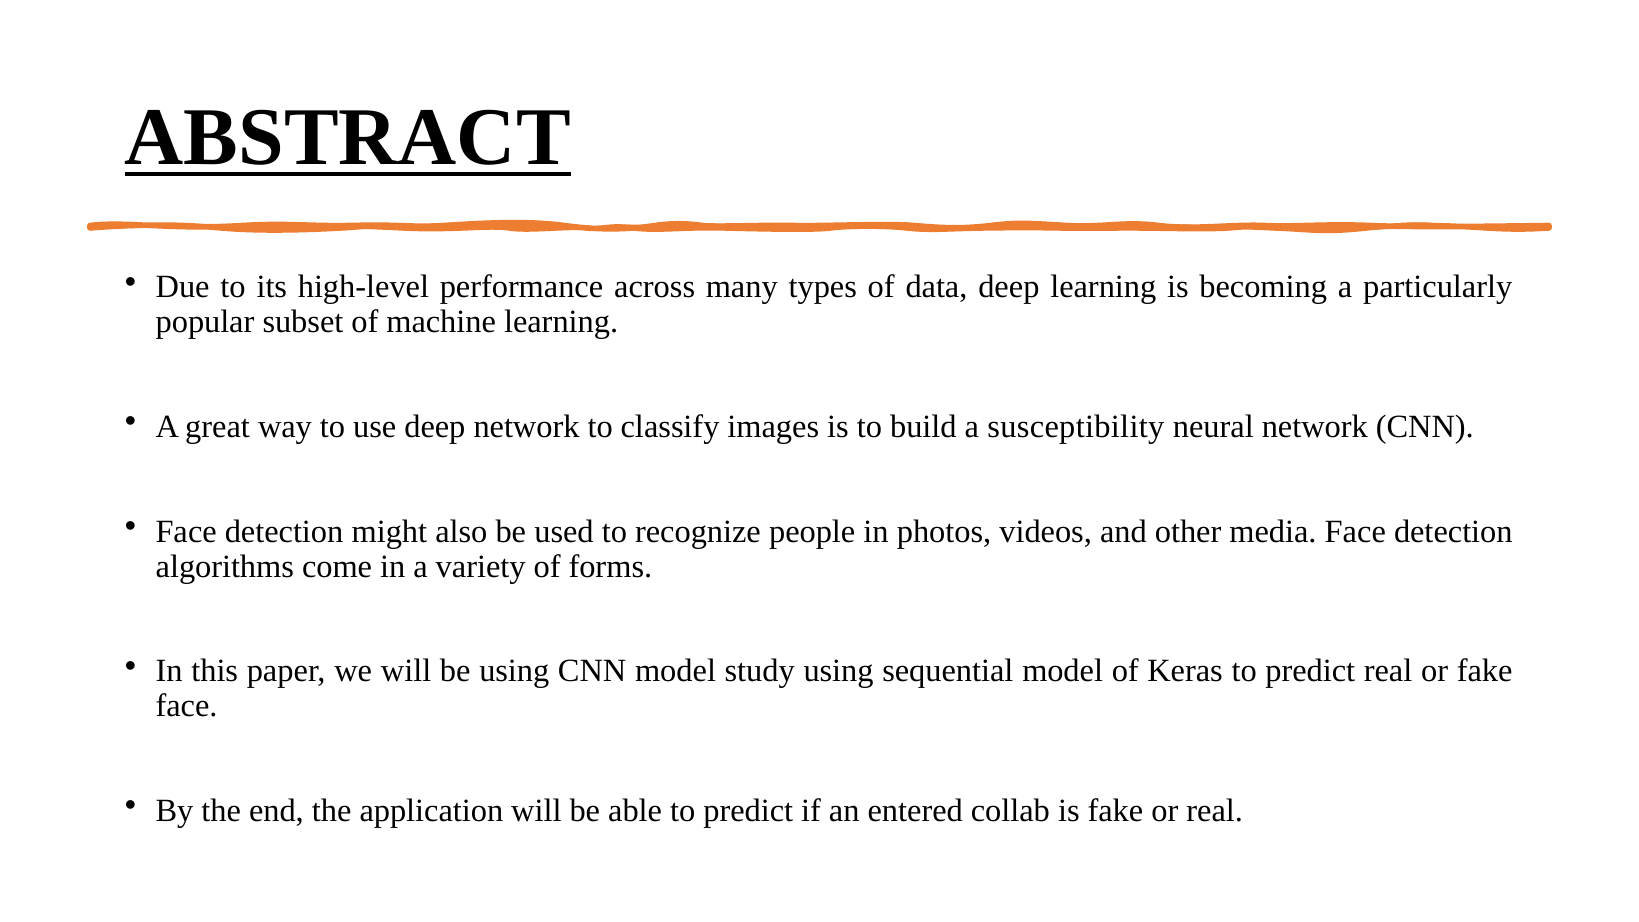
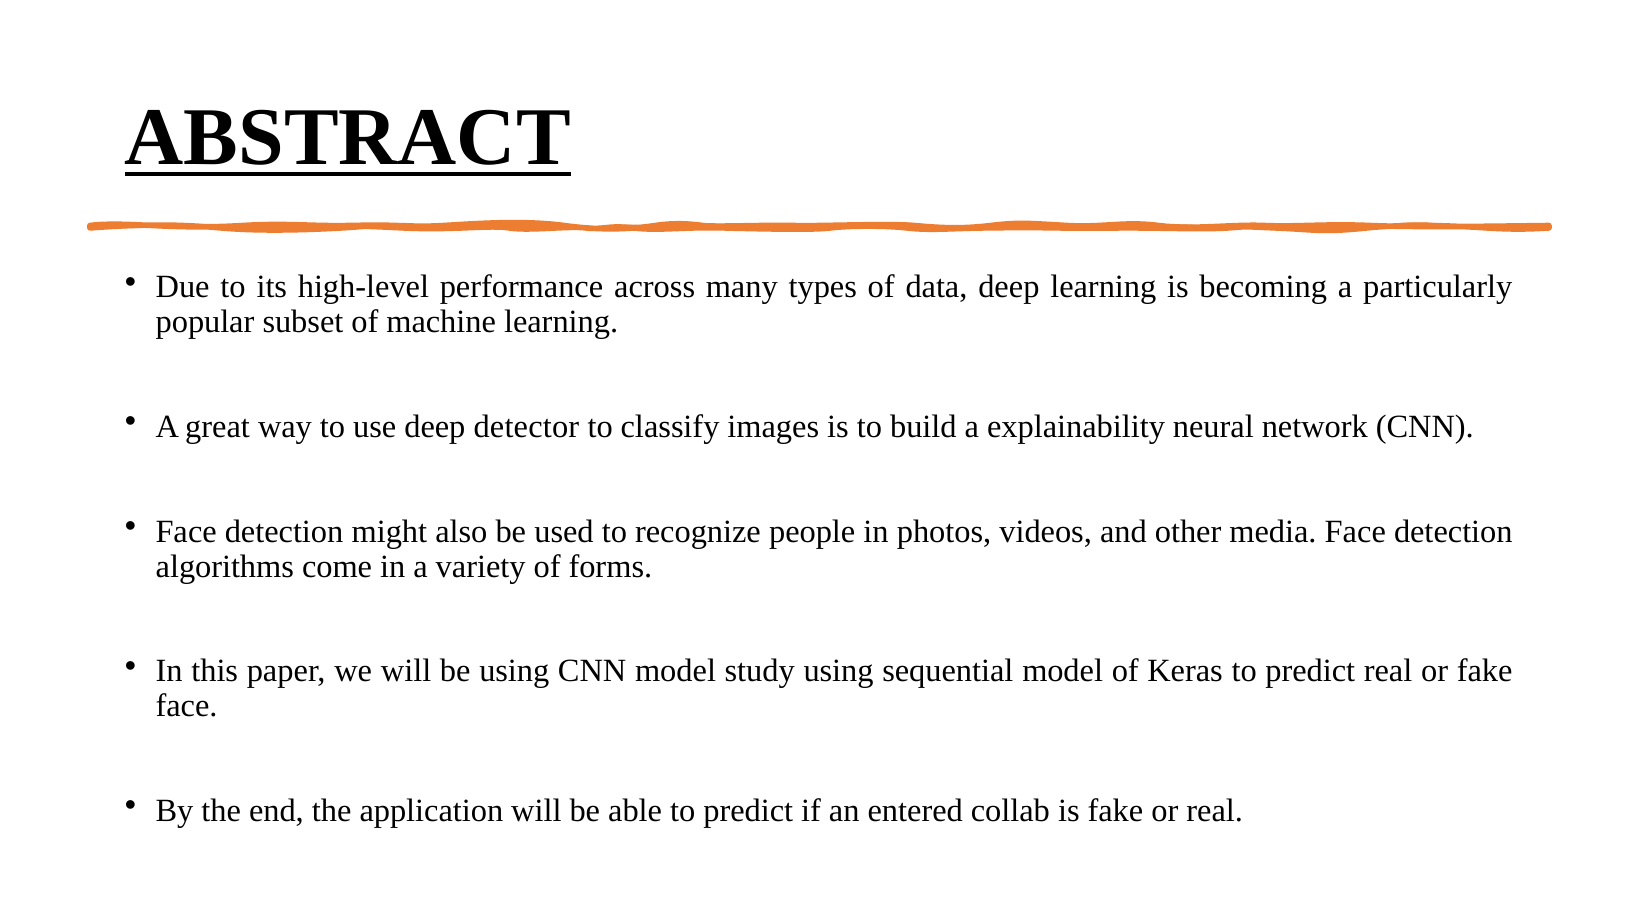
deep network: network -> detector
susceptibility: susceptibility -> explainability
